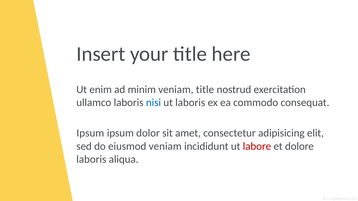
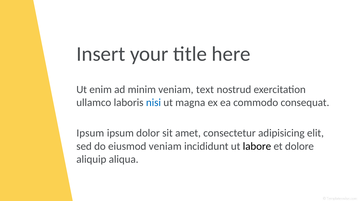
veniam title: title -> text
ut laboris: laboris -> magna
labore colour: red -> black
laboris at (91, 160): laboris -> aliquip
